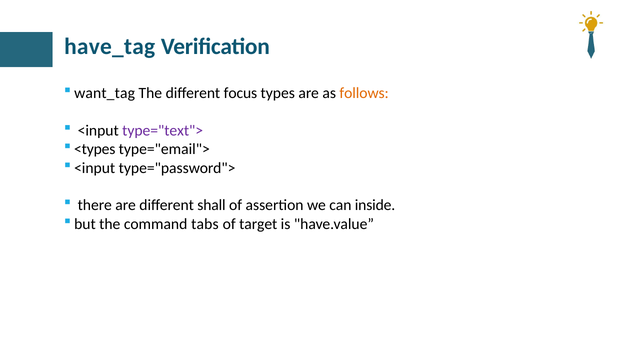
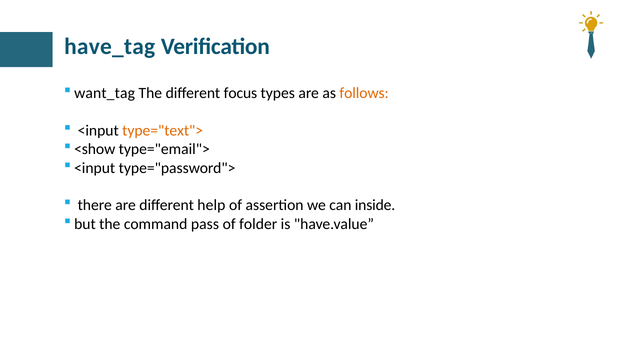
type="text"> colour: purple -> orange
<types: <types -> <show
shall: shall -> help
tabs: tabs -> pass
target: target -> folder
